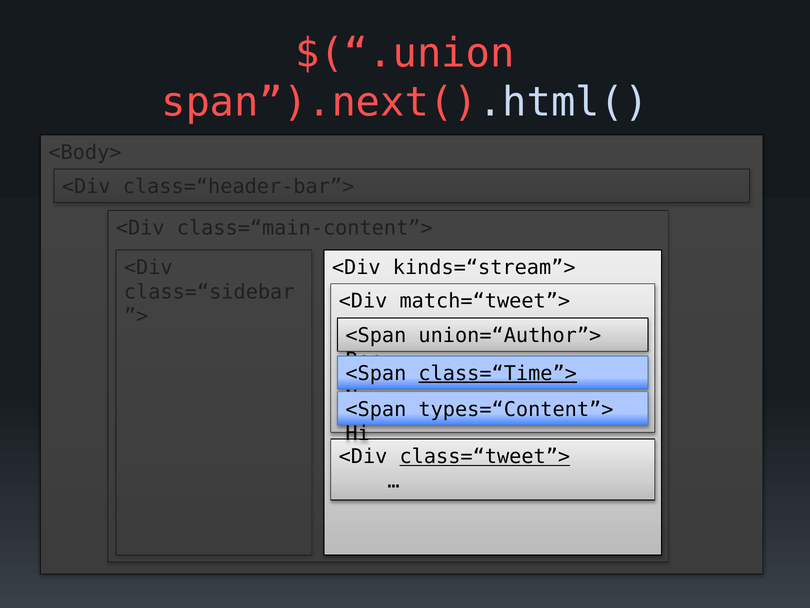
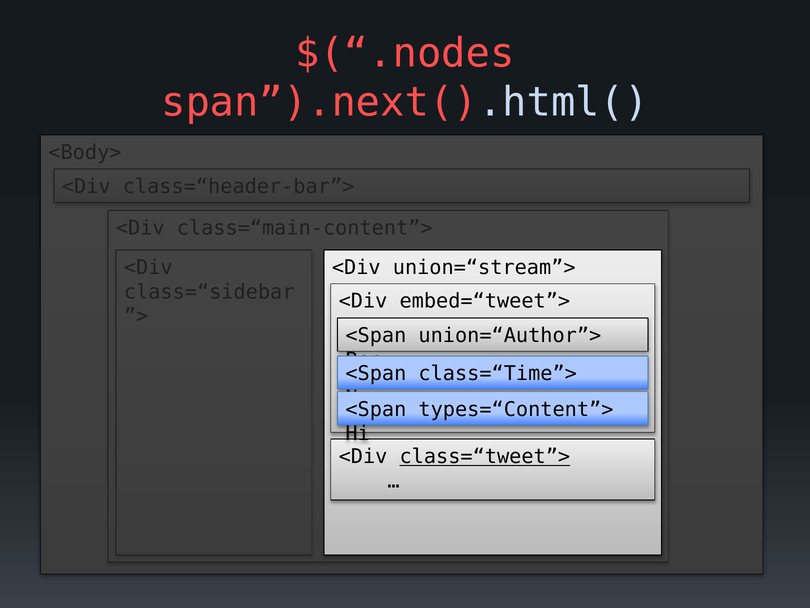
$(“.union: $(“.union -> $(“.nodes
kinds=“stream”>: kinds=“stream”> -> union=“stream”>
match=“tweet”>: match=“tweet”> -> embed=“tweet”>
class=“Time”> underline: present -> none
